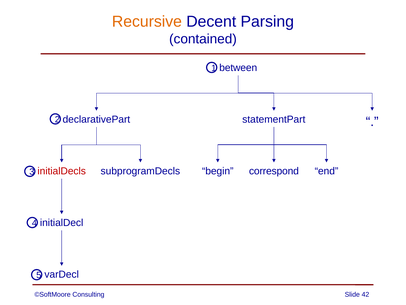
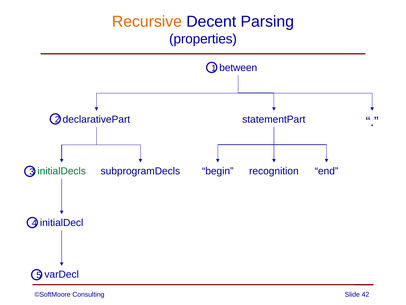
contained: contained -> properties
initialDecls colour: red -> green
correspond: correspond -> recognition
